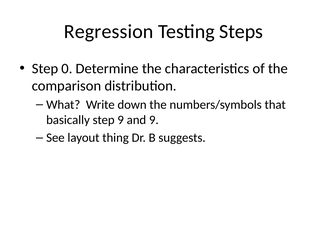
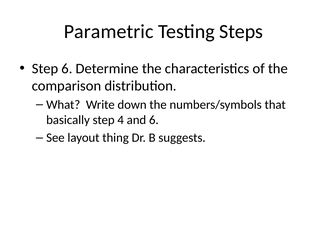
Regression: Regression -> Parametric
Step 0: 0 -> 6
step 9: 9 -> 4
and 9: 9 -> 6
